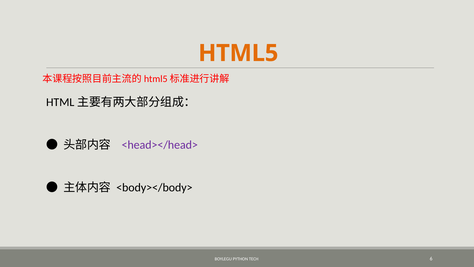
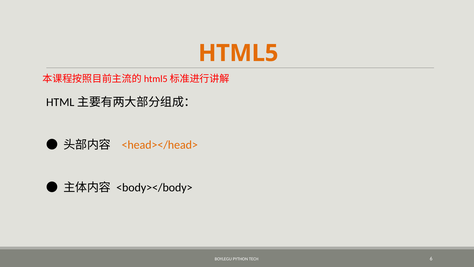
<head></head> colour: purple -> orange
